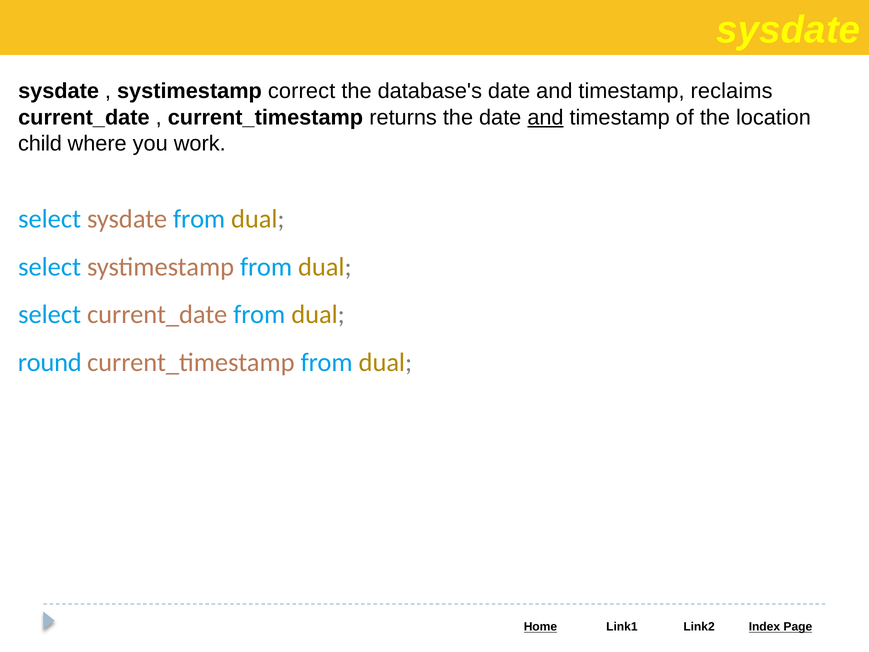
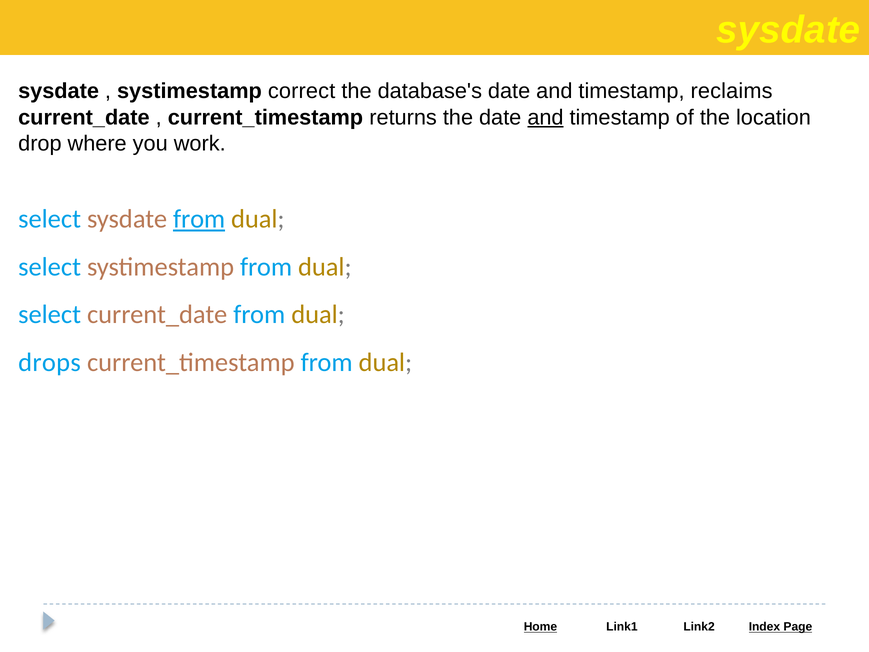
child: child -> drop
from at (199, 219) underline: none -> present
round: round -> drops
